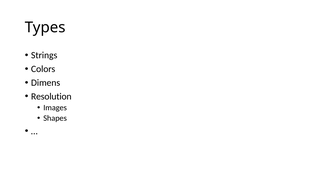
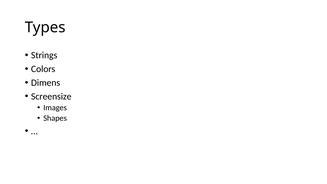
Resolution: Resolution -> Screensize
